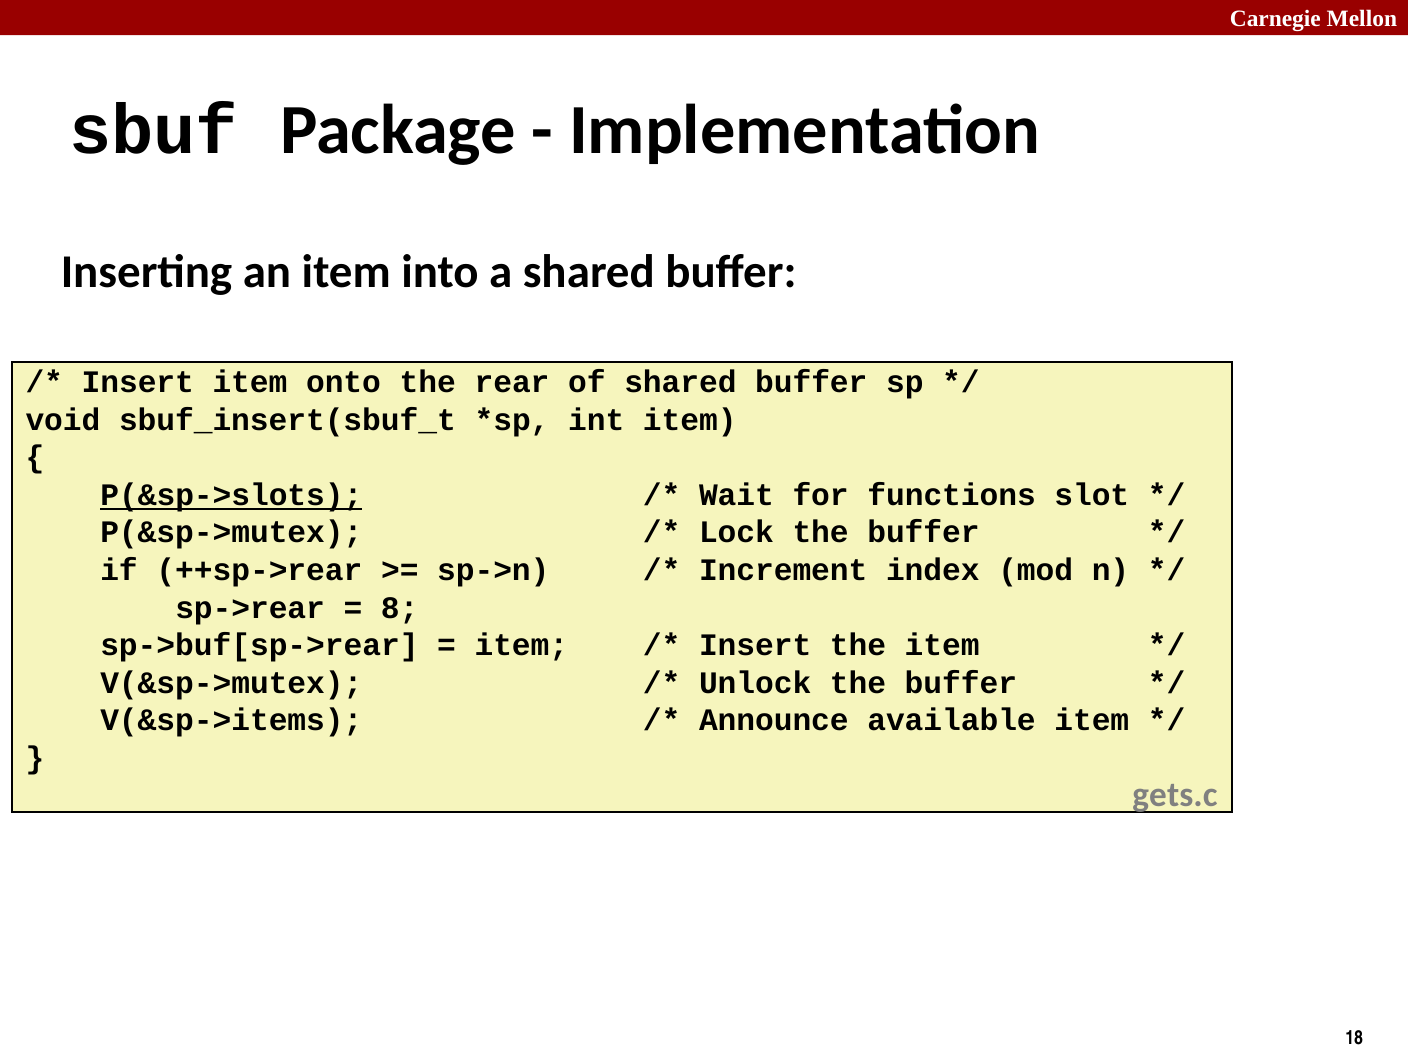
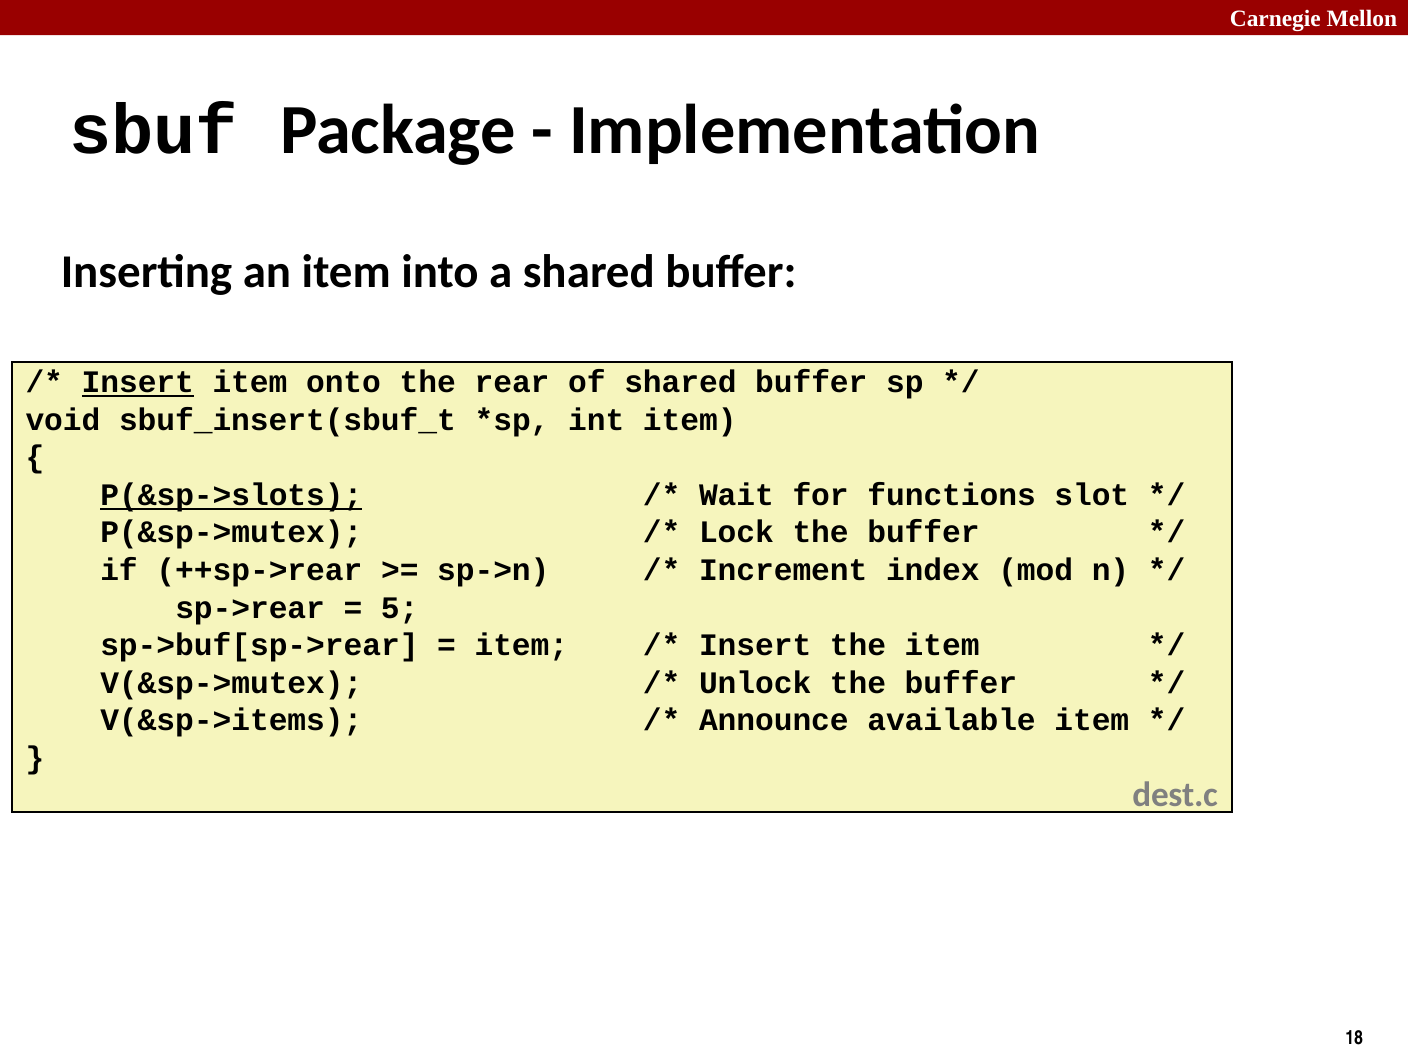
Insert at (138, 383) underline: none -> present
8: 8 -> 5
gets.c: gets.c -> dest.c
